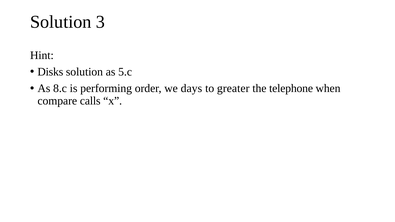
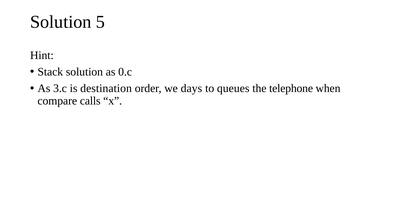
3: 3 -> 5
Disks: Disks -> Stack
5.c: 5.c -> 0.c
8.c: 8.c -> 3.c
performing: performing -> destination
greater: greater -> queues
